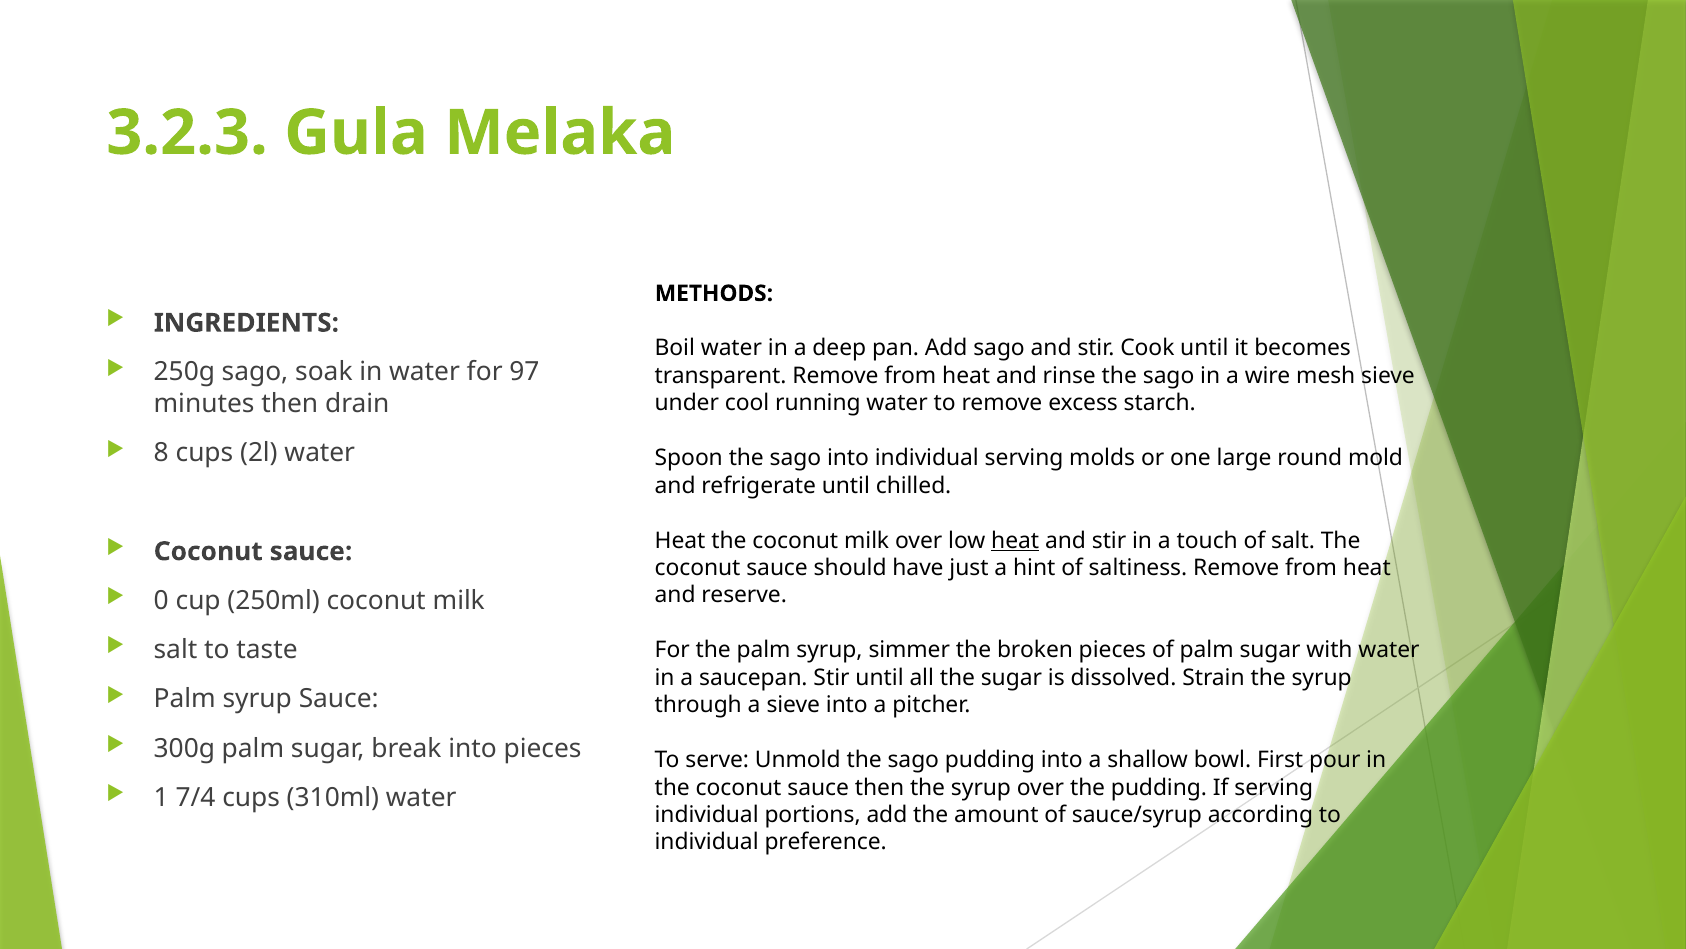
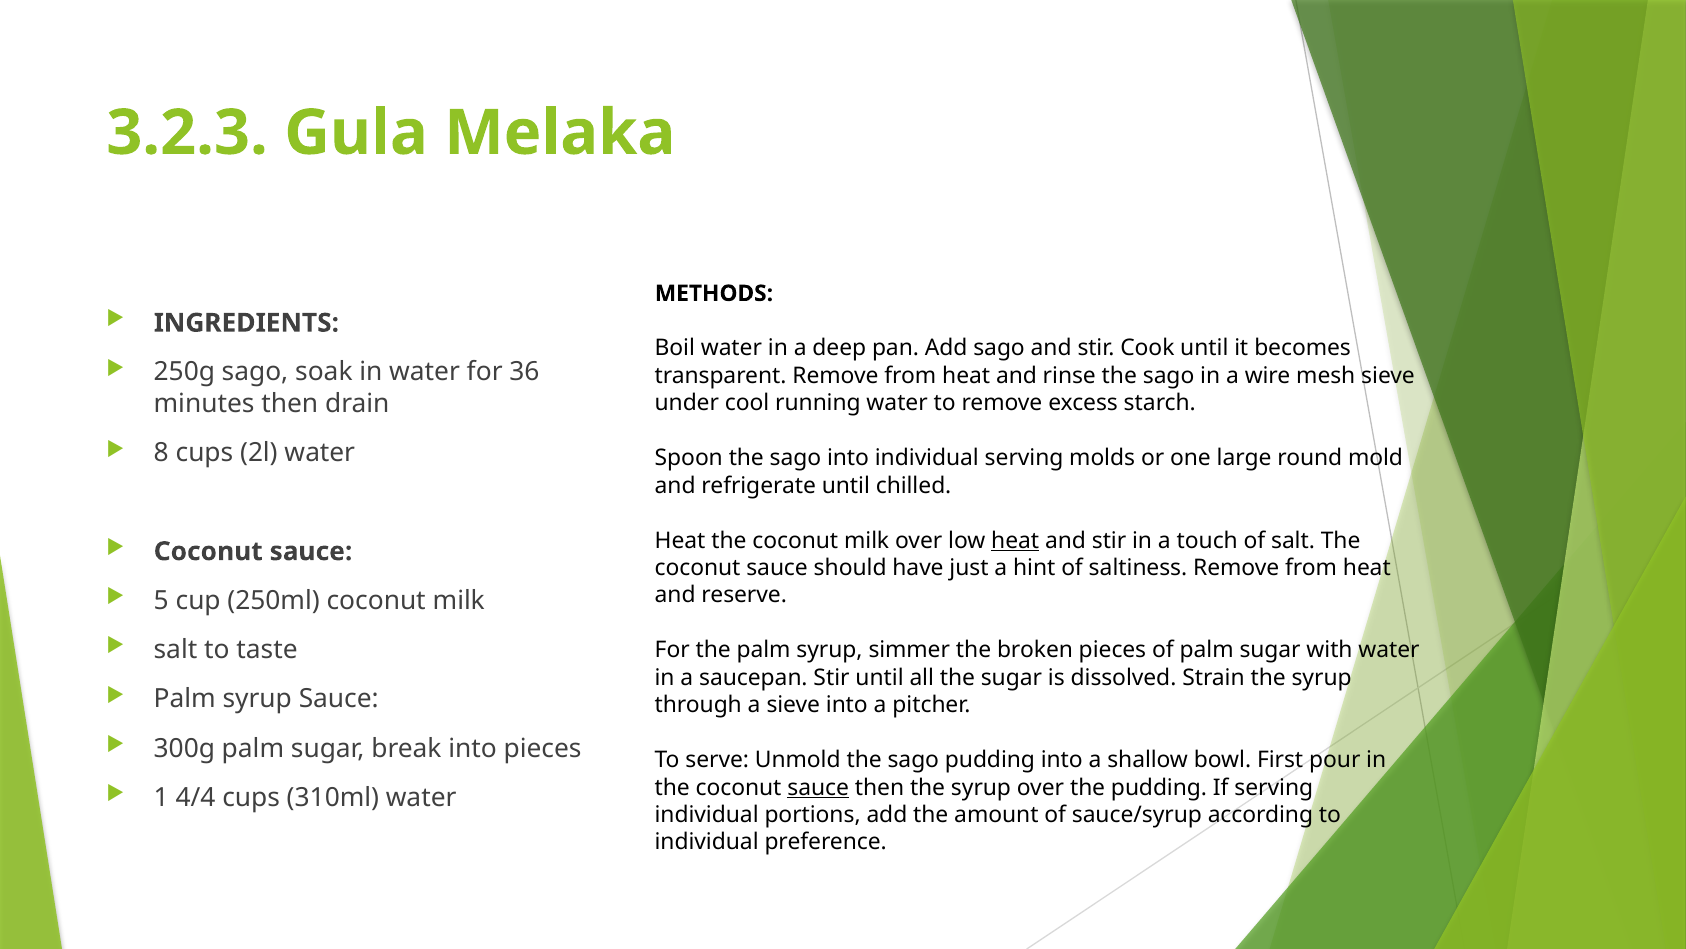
97: 97 -> 36
0: 0 -> 5
sauce at (818, 787) underline: none -> present
7/4: 7/4 -> 4/4
